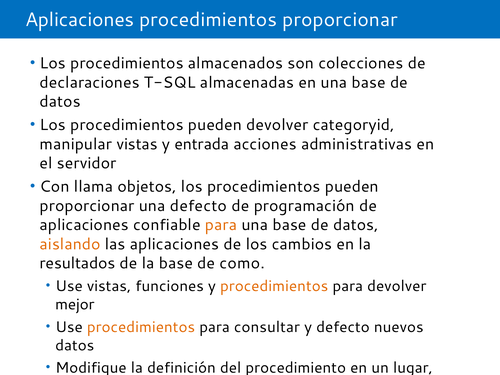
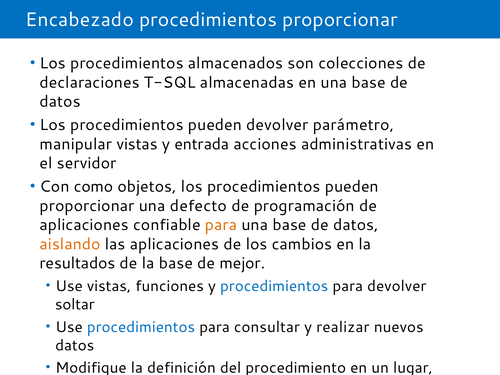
Aplicaciones at (80, 20): Aplicaciones -> Encabezado
categoryid: categoryid -> parámetro
llama: llama -> como
como: como -> mejor
procedimientos at (274, 286) colour: orange -> blue
mejor: mejor -> soltar
procedimientos at (141, 327) colour: orange -> blue
y defecto: defecto -> realizar
